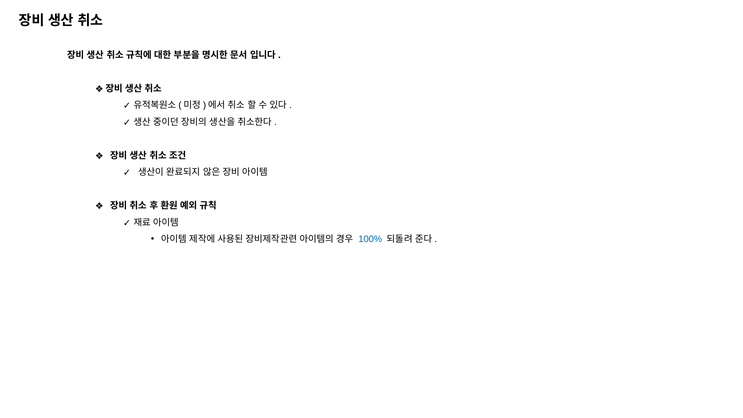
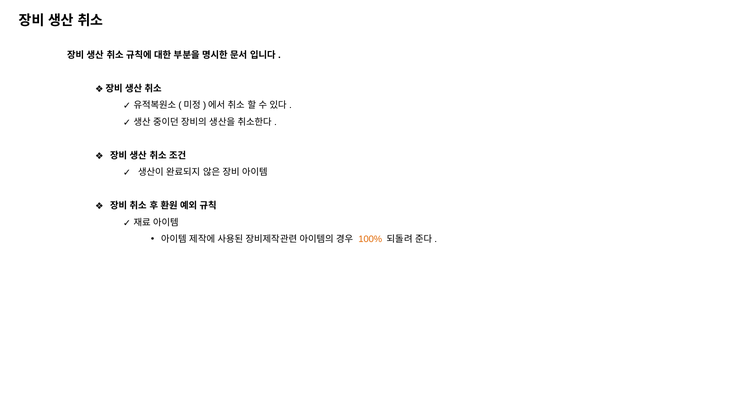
100% colour: blue -> orange
